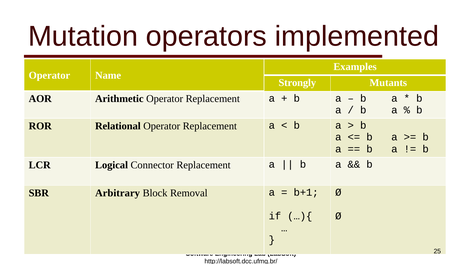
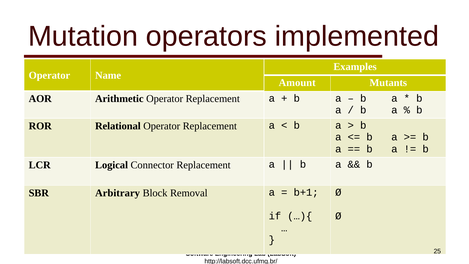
Strongly: Strongly -> Amount
